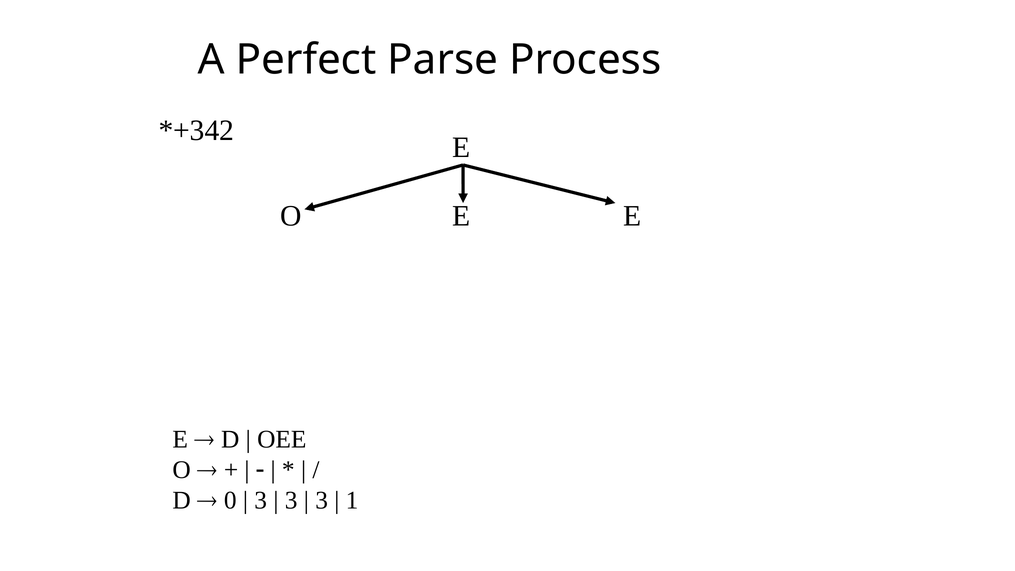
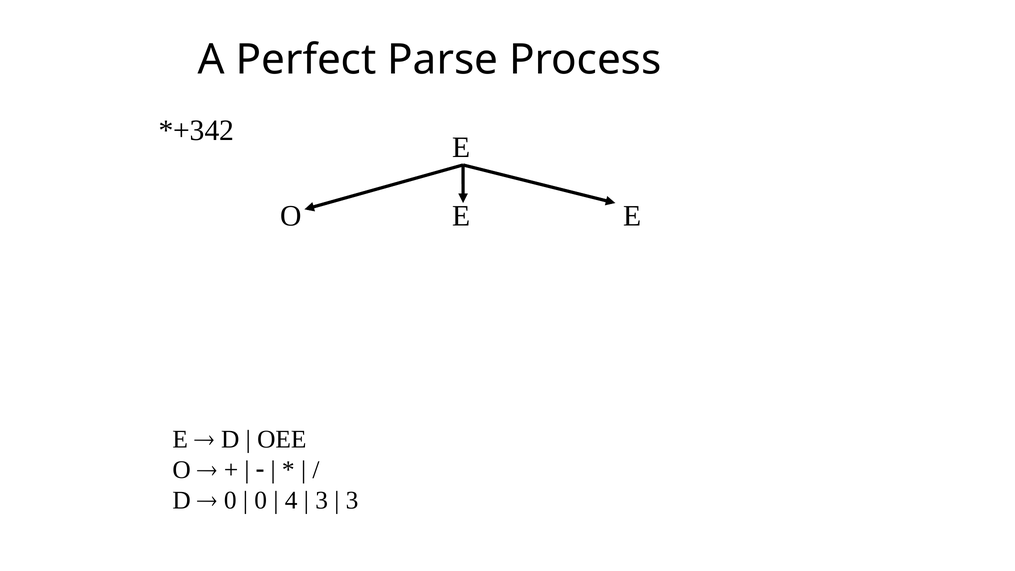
3 at (261, 500): 3 -> 0
3 at (291, 500): 3 -> 4
1 at (352, 500): 1 -> 3
